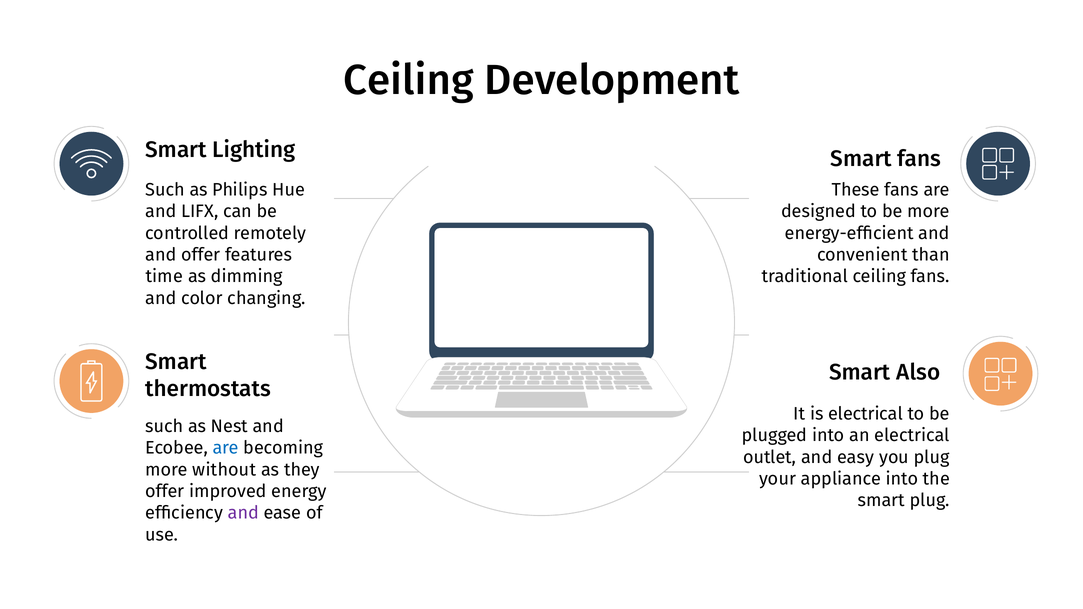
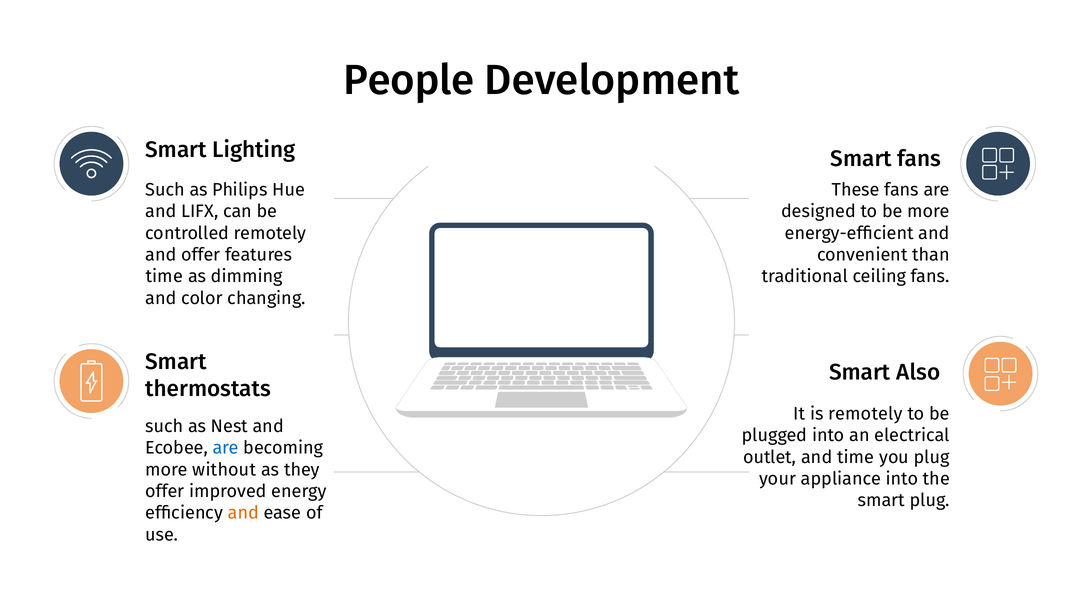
Ceiling at (409, 80): Ceiling -> People
is electrical: electrical -> remotely
and easy: easy -> time
and at (243, 513) colour: purple -> orange
